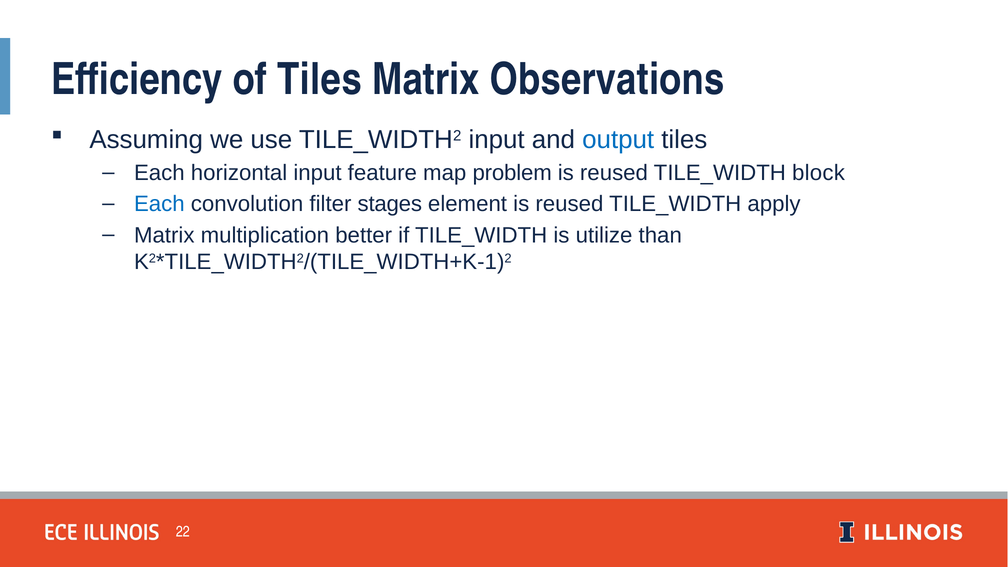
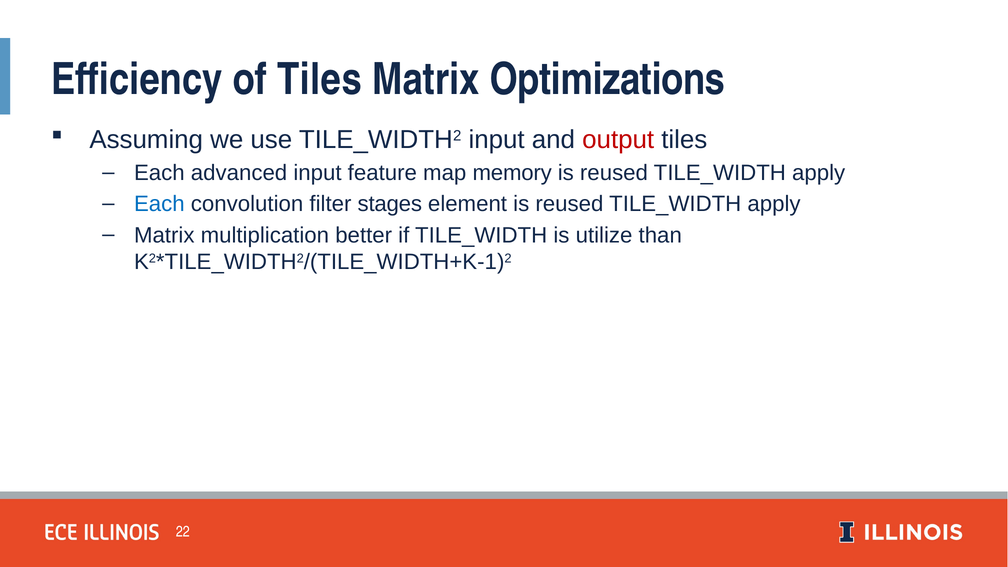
Observations: Observations -> Optimizations
output colour: blue -> red
horizontal: horizontal -> advanced
problem: problem -> memory
block at (819, 173): block -> apply
